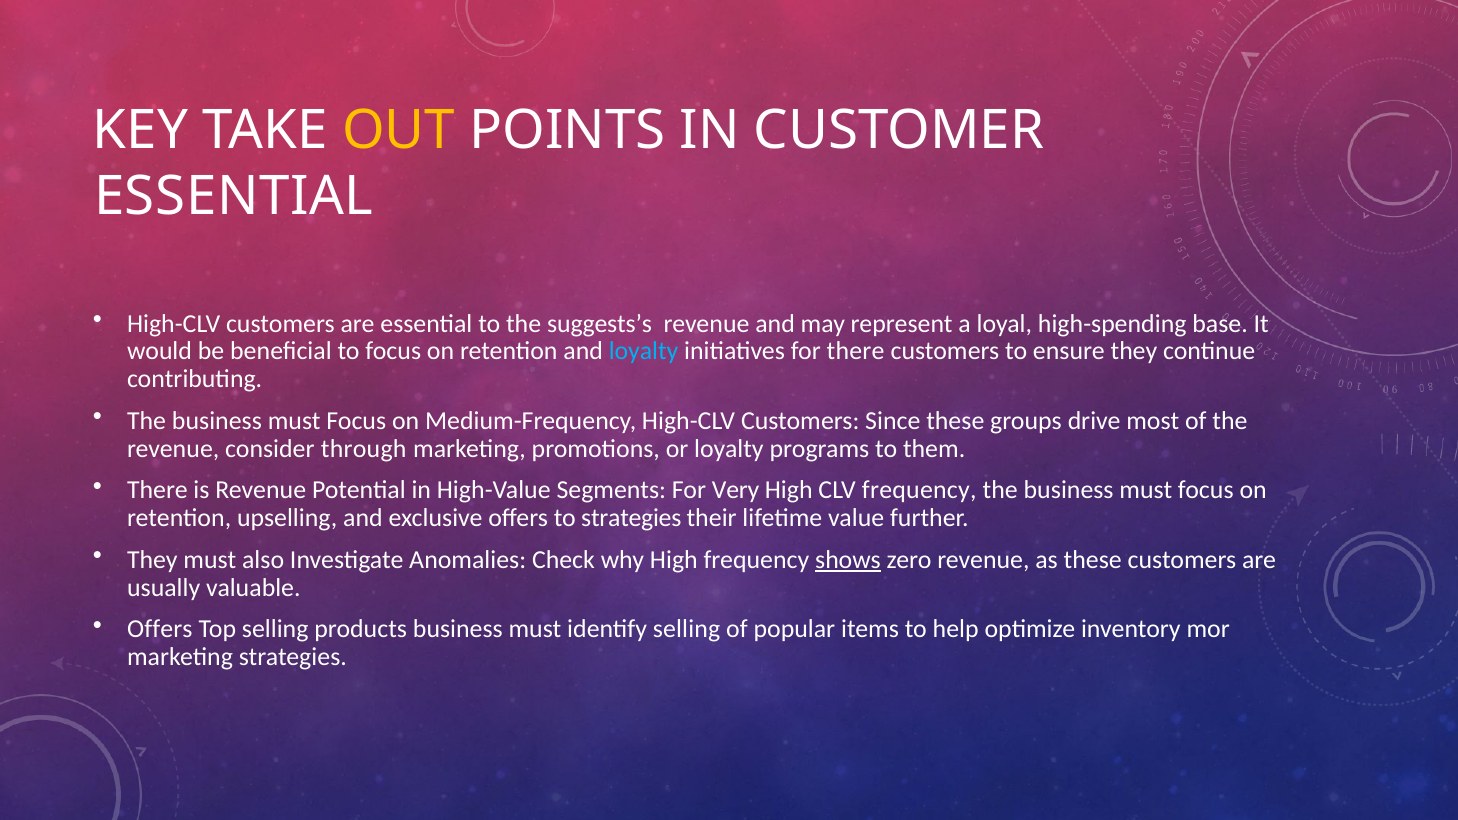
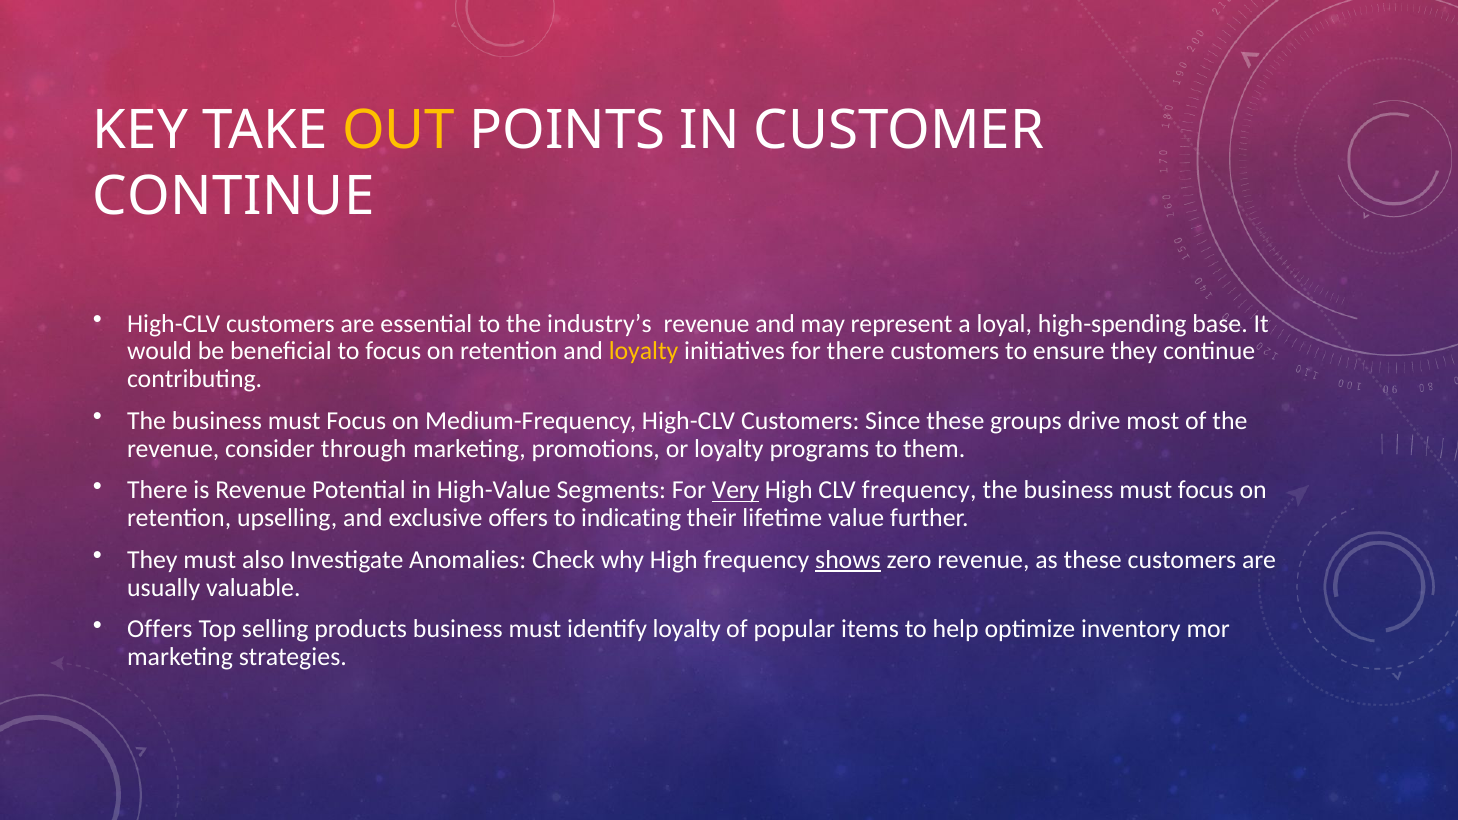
ESSENTIAL at (234, 197): ESSENTIAL -> CONTINUE
suggests’s: suggests’s -> industry’s
loyalty at (644, 351) colour: light blue -> yellow
Very underline: none -> present
to strategies: strategies -> indicating
identify selling: selling -> loyalty
